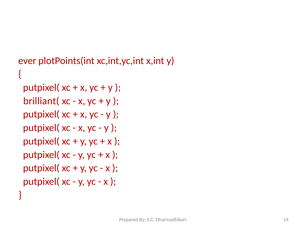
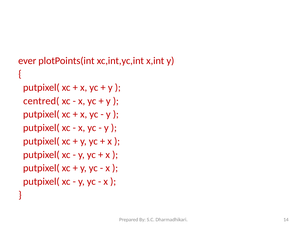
brilliant(: brilliant( -> centred(
